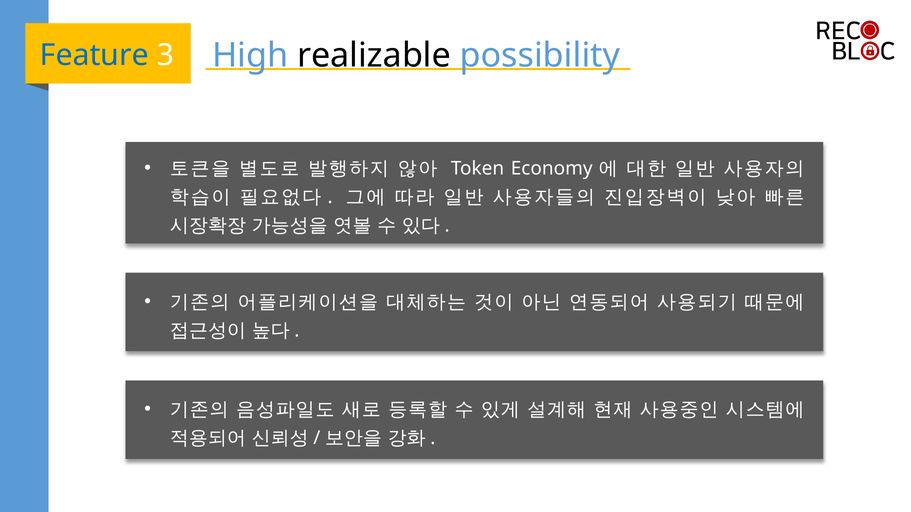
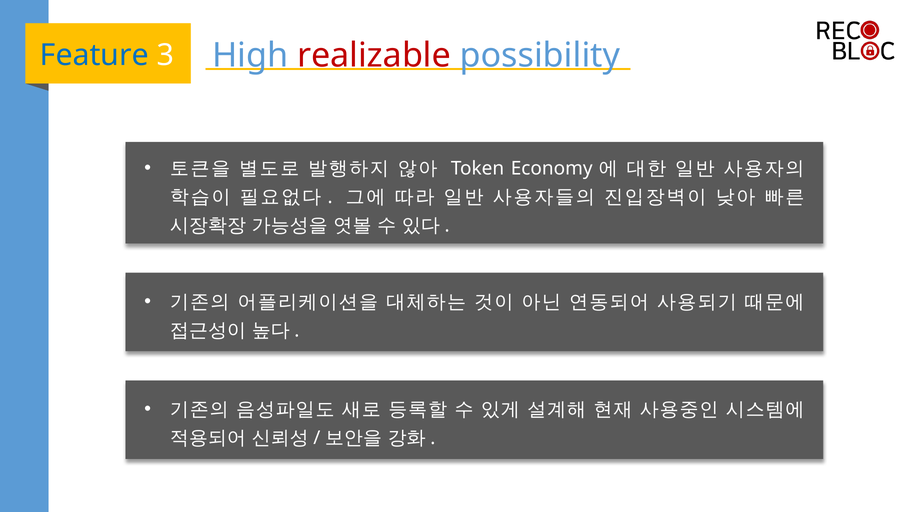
realizable colour: black -> red
